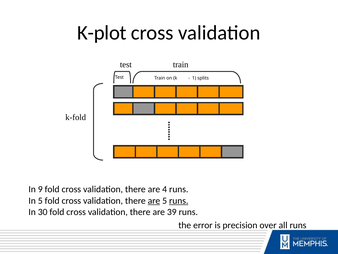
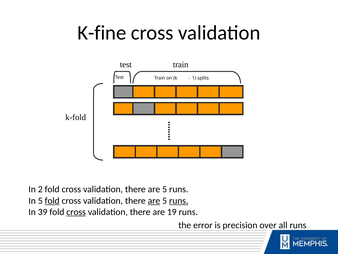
K-plot: K-plot -> K-fine
9: 9 -> 2
4 at (165, 189): 4 -> 5
fold at (52, 200) underline: none -> present
30: 30 -> 39
cross at (76, 212) underline: none -> present
39: 39 -> 19
